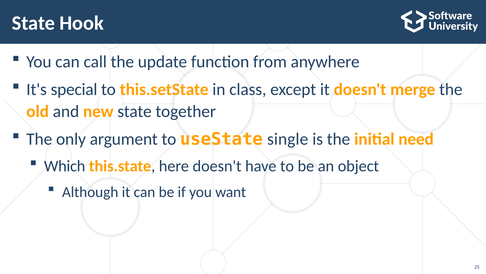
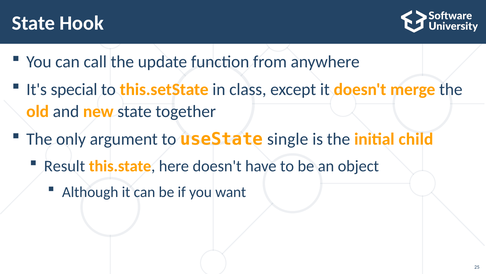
need: need -> child
Which: Which -> Result
